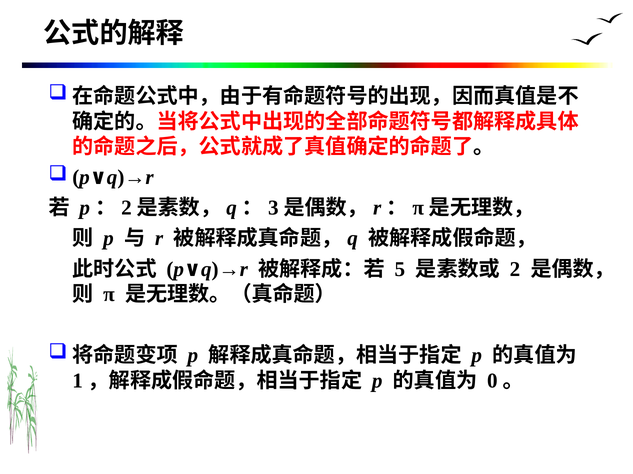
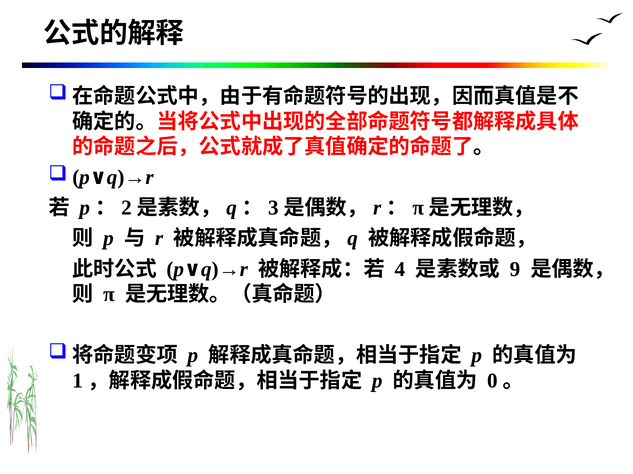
5: 5 -> 4
2: 2 -> 9
